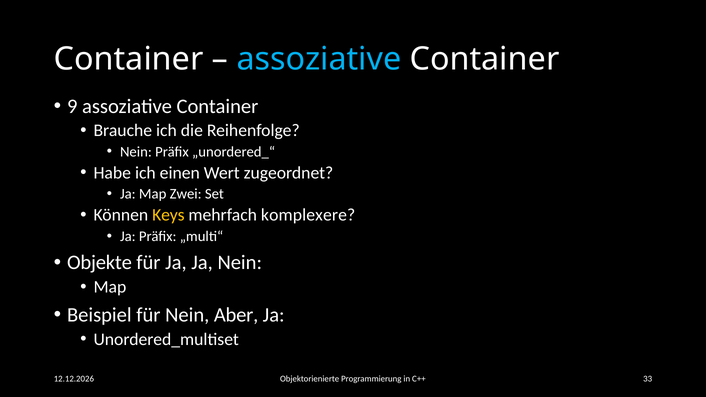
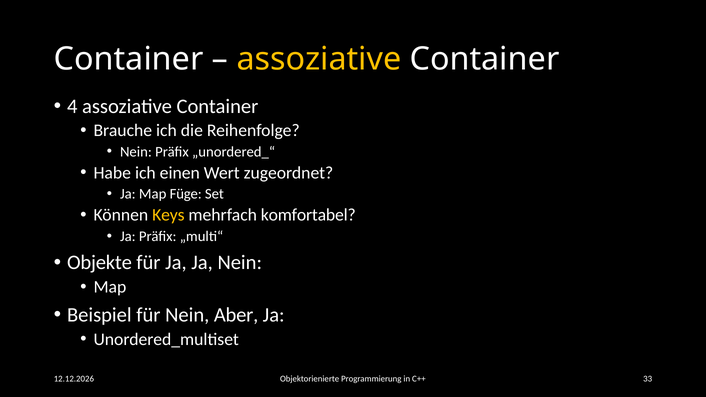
assoziative at (319, 59) colour: light blue -> yellow
9: 9 -> 4
Zwei: Zwei -> Füge
komplexere: komplexere -> komfortabel
